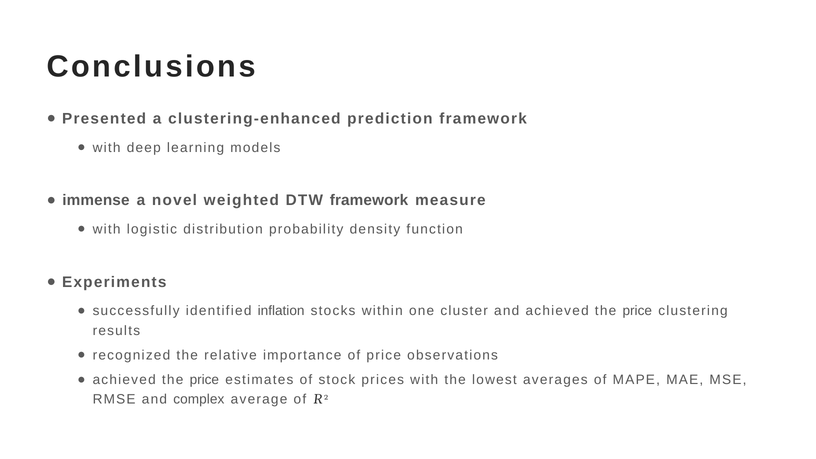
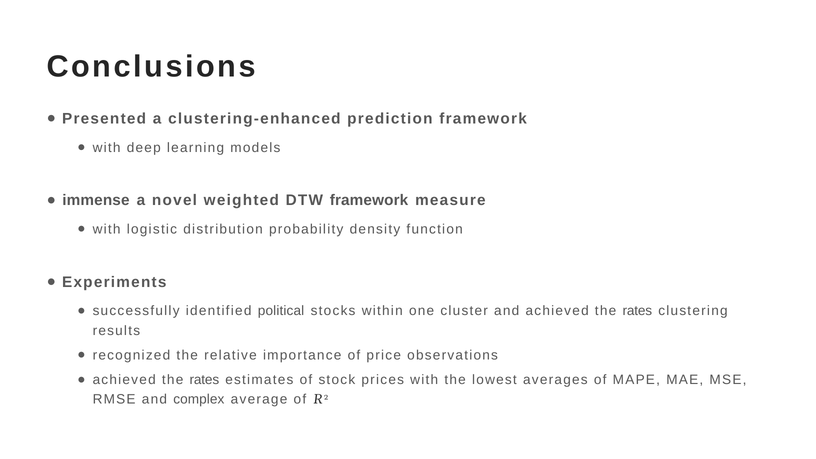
inflation: inflation -> political
and achieved the price: price -> rates
price at (204, 380): price -> rates
